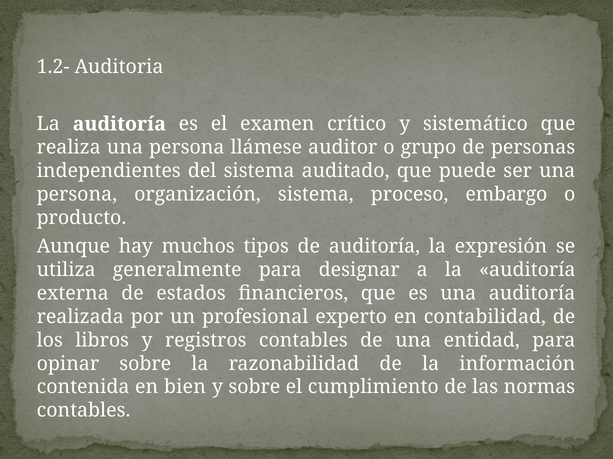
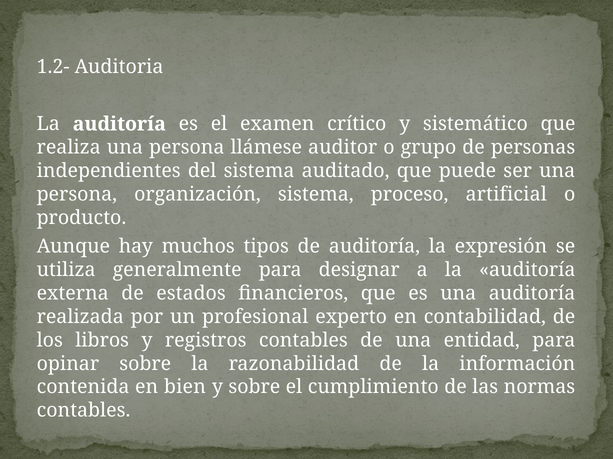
embargo: embargo -> artificial
